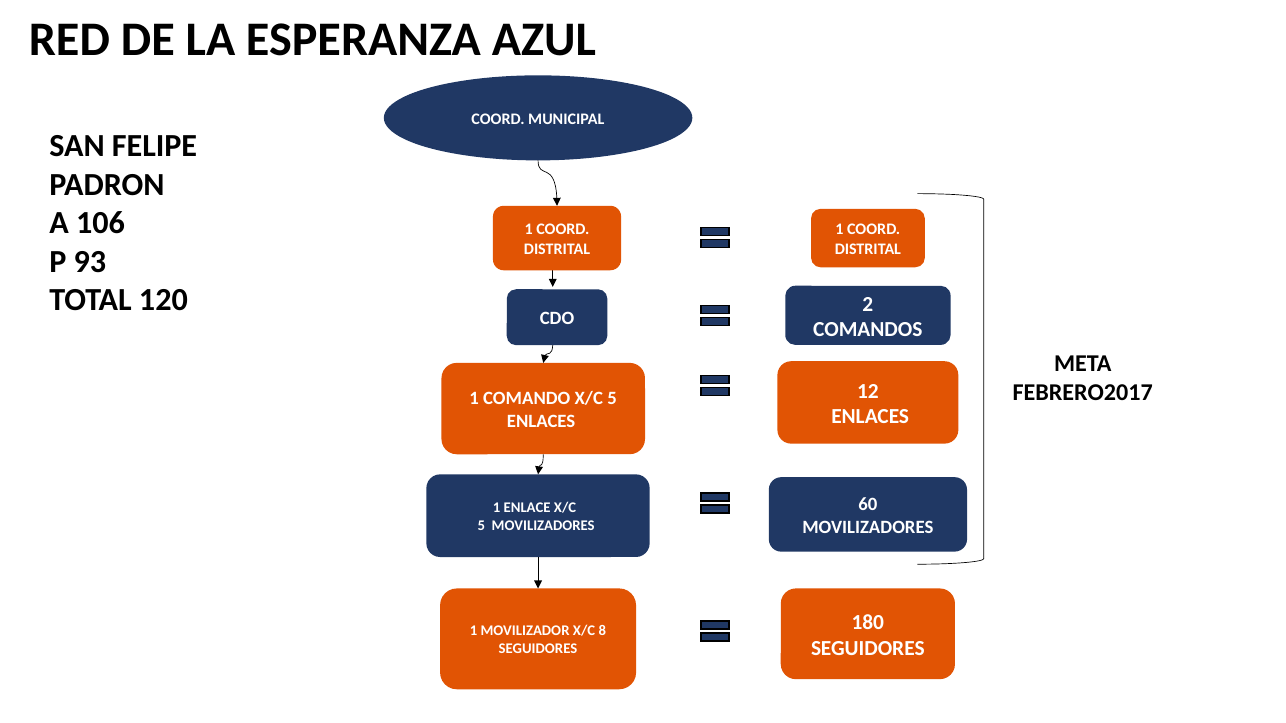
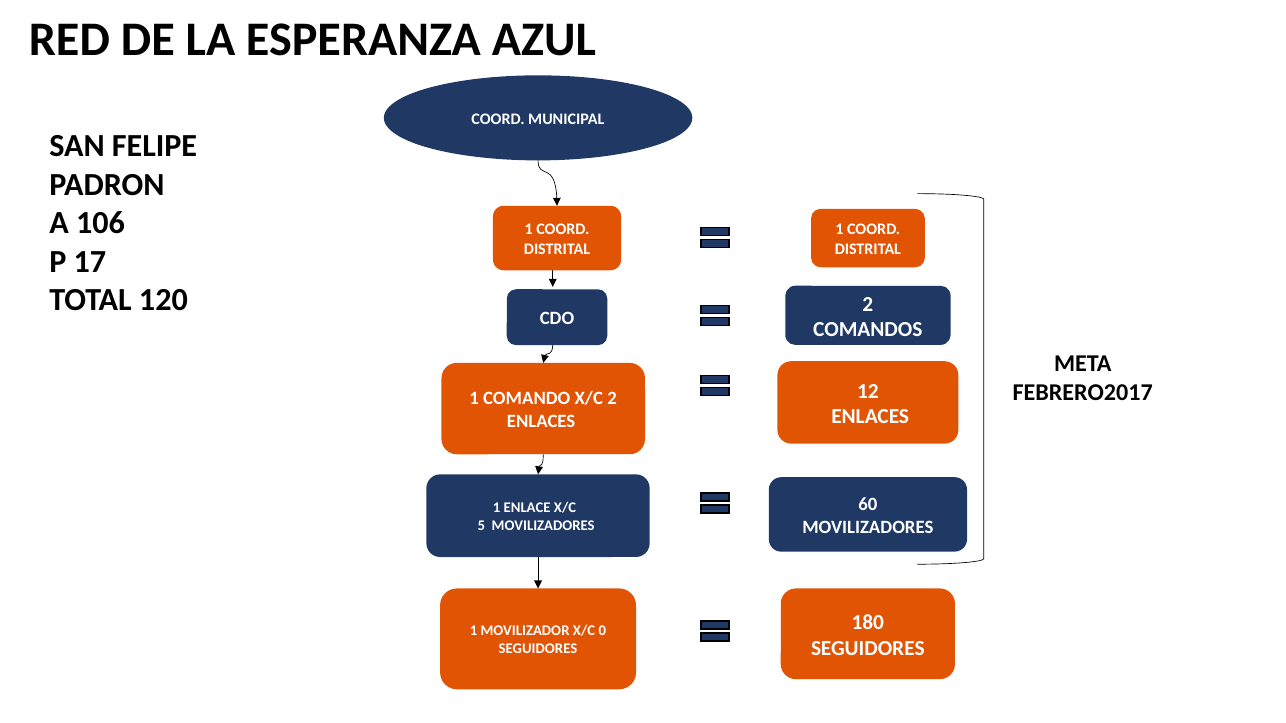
93: 93 -> 17
COMANDO X/C 5: 5 -> 2
8: 8 -> 0
